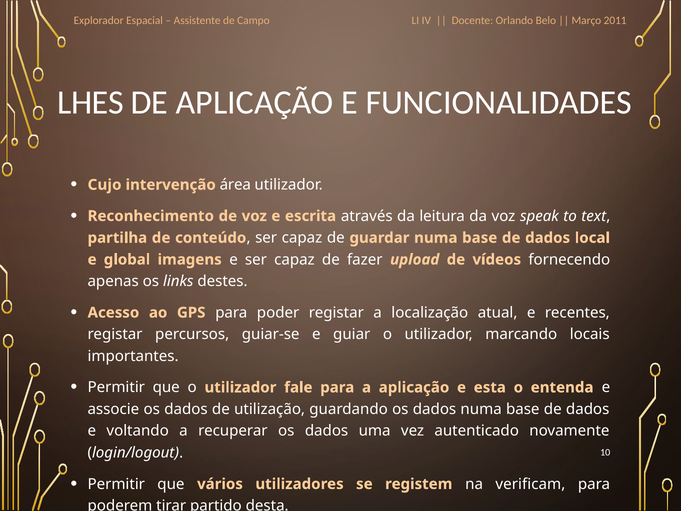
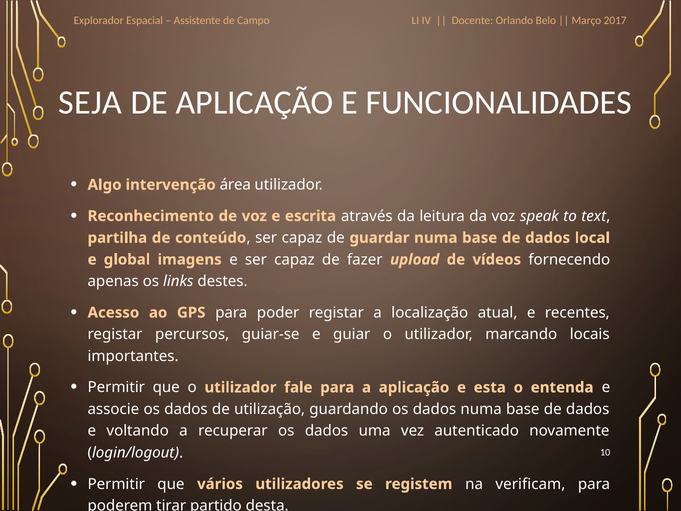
2011: 2011 -> 2017
LHES: LHES -> SEJA
Cujo: Cujo -> Algo
